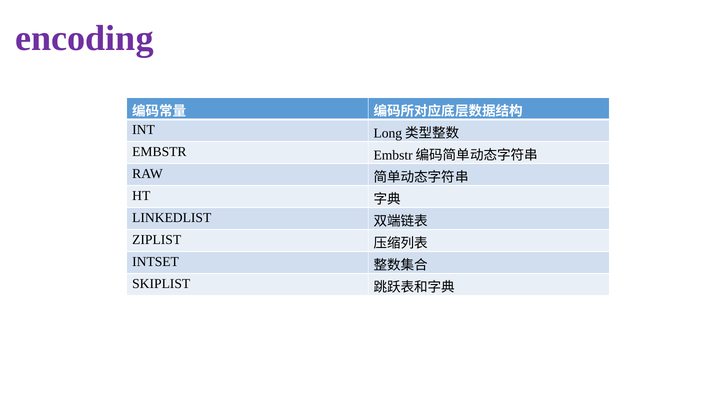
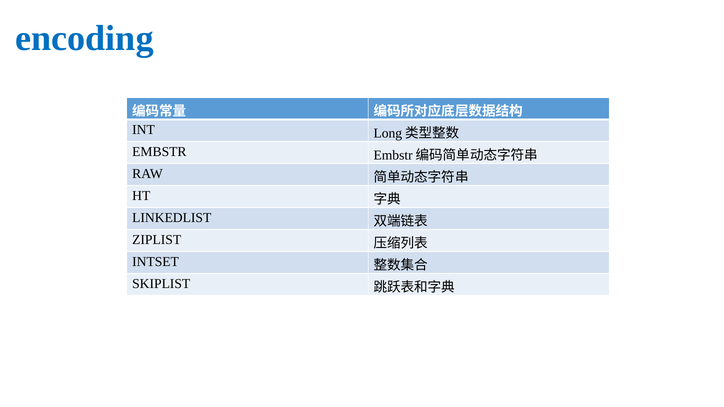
encoding colour: purple -> blue
